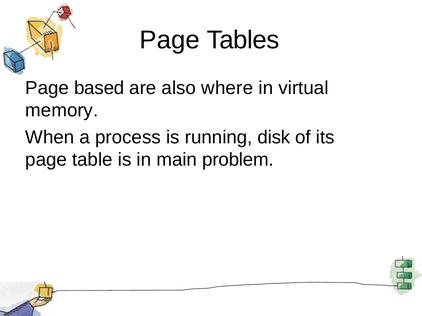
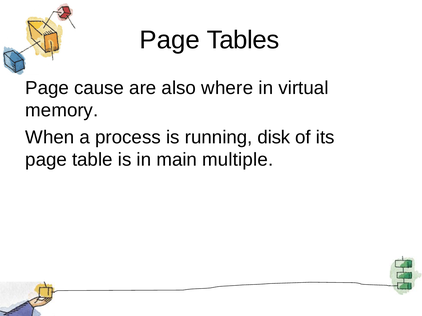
based: based -> cause
problem: problem -> multiple
